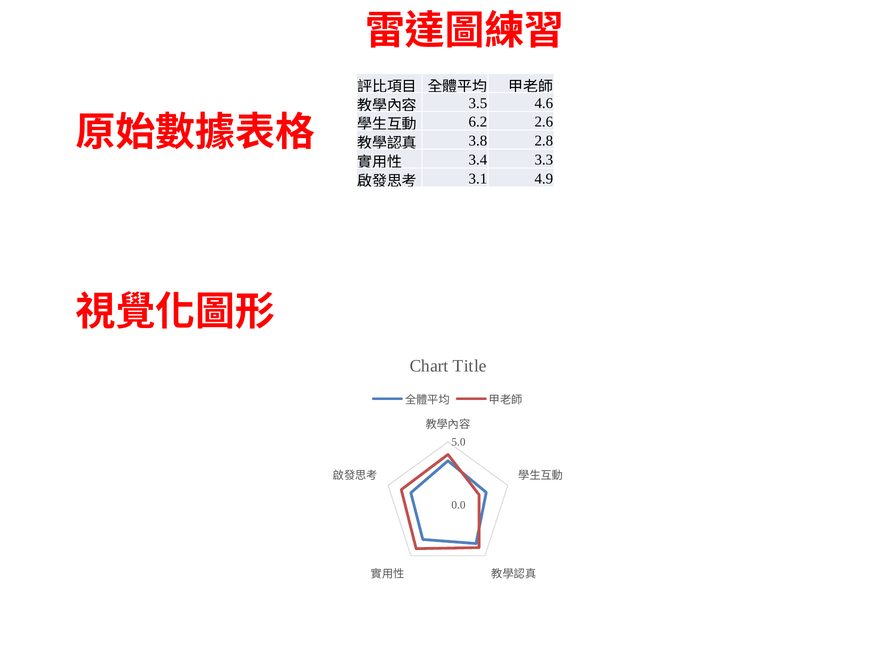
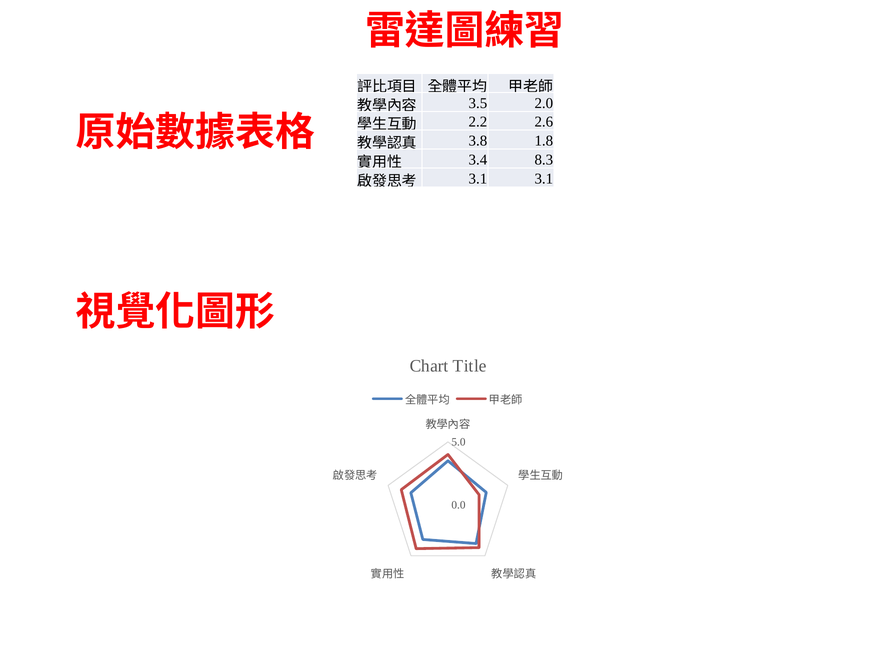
4.6: 4.6 -> 2.0
6.2: 6.2 -> 2.2
2.8: 2.8 -> 1.8
3.3: 3.3 -> 8.3
3.1 4.9: 4.9 -> 3.1
